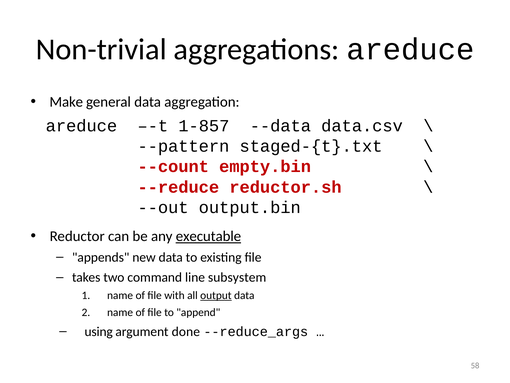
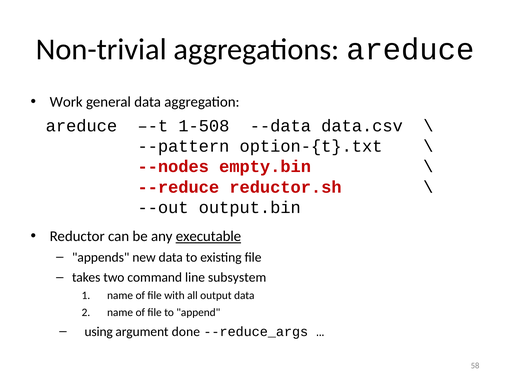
Make: Make -> Work
1-857: 1-857 -> 1-508
staged-{t}.txt: staged-{t}.txt -> option-{t}.txt
--count: --count -> --nodes
output underline: present -> none
